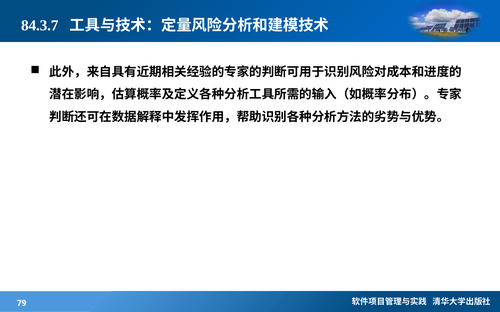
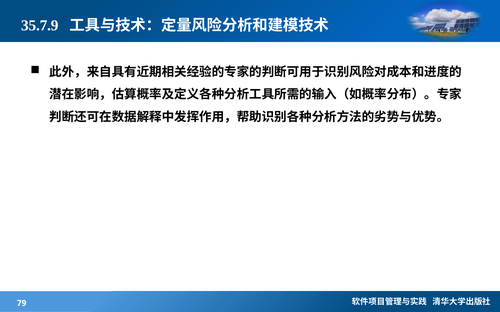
84.3.7: 84.3.7 -> 35.7.9
